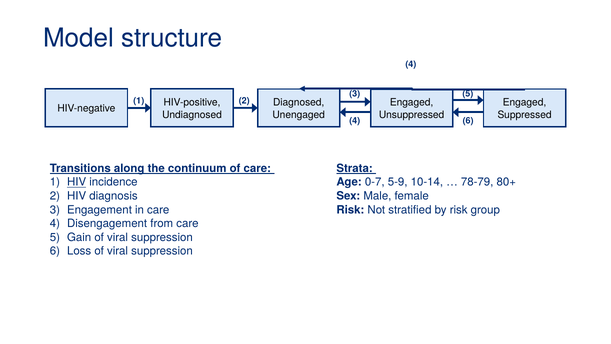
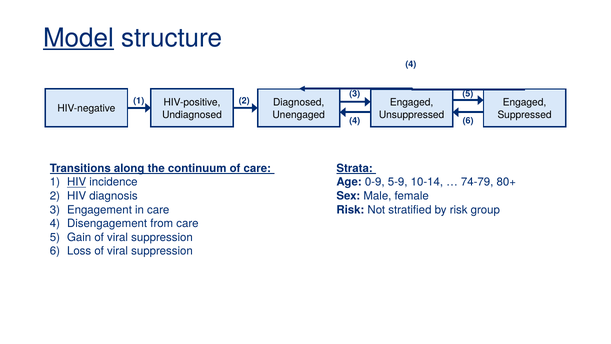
Model underline: none -> present
0-7: 0-7 -> 0-9
78-79: 78-79 -> 74-79
